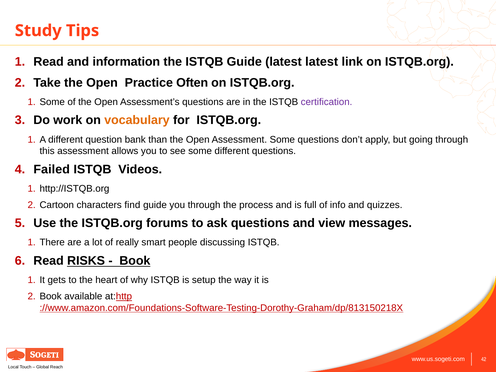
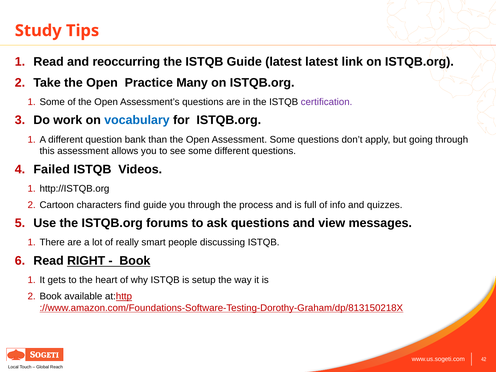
information: information -> reoccurring
Often: Often -> Many
vocabulary colour: orange -> blue
RISKS: RISKS -> RIGHT
